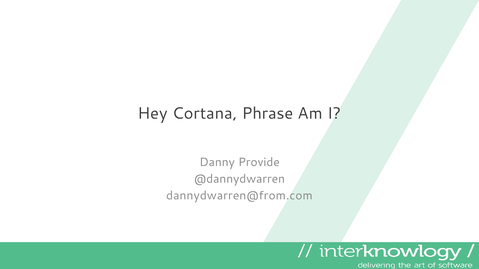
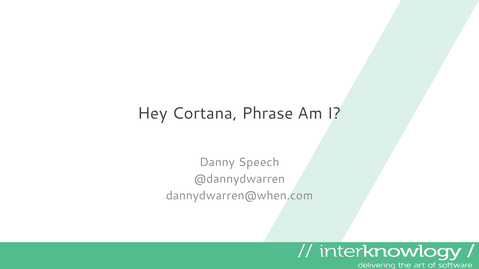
Provide: Provide -> Speech
dannydwarren@from.com: dannydwarren@from.com -> dannydwarren@when.com
